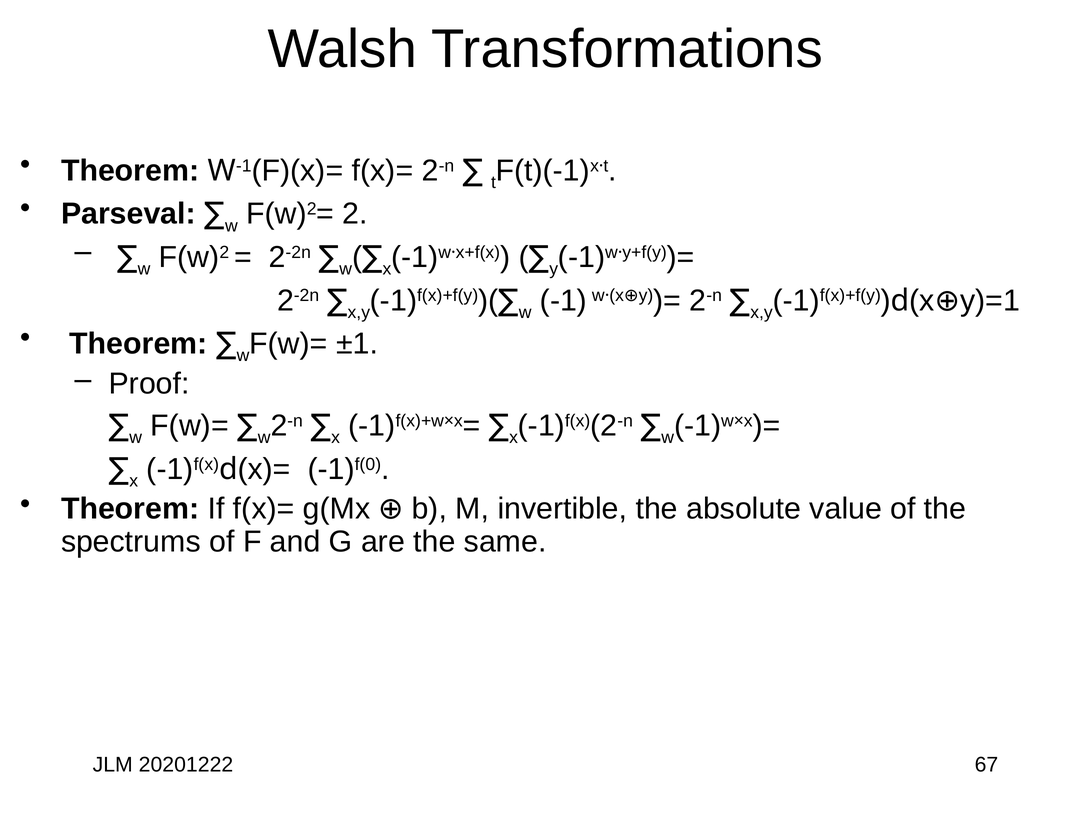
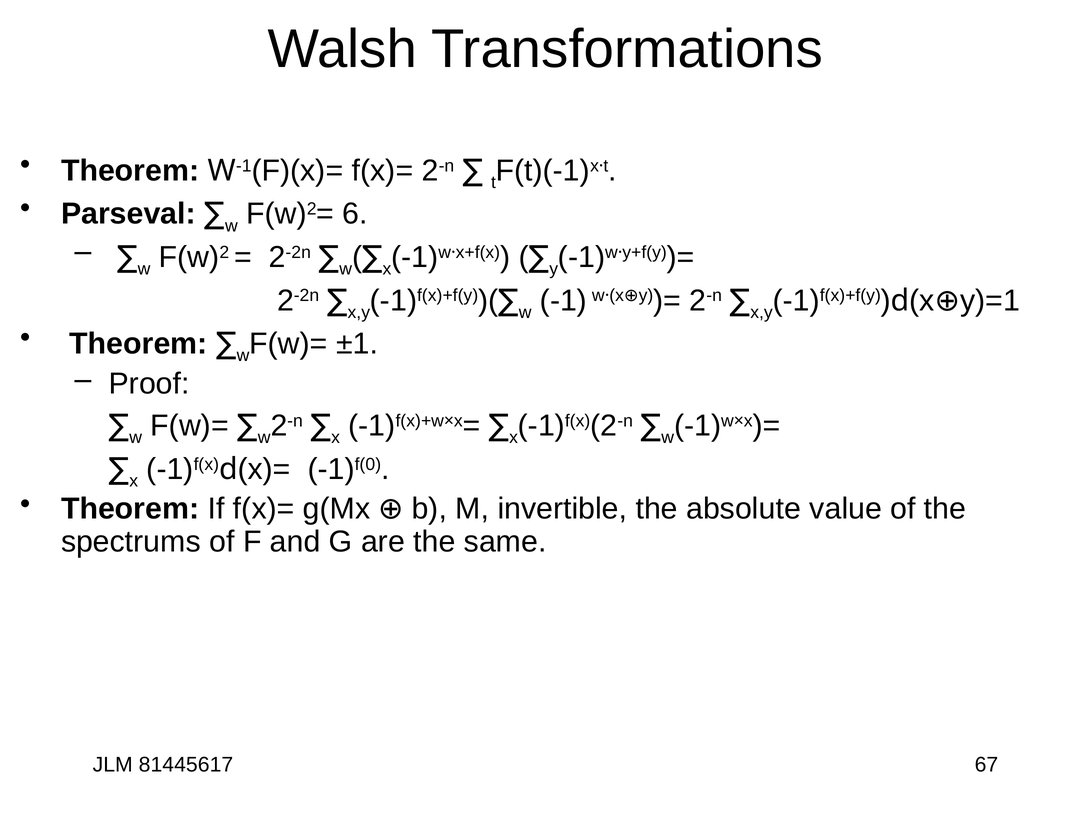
2: 2 -> 6
20201222: 20201222 -> 81445617
